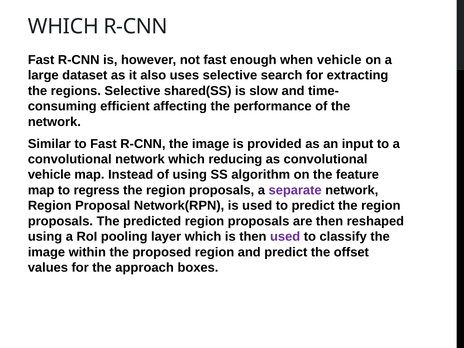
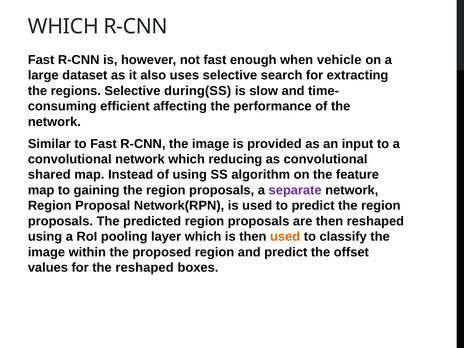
shared(SS: shared(SS -> during(SS
vehicle at (49, 175): vehicle -> shared
regress: regress -> gaining
used at (285, 237) colour: purple -> orange
the approach: approach -> reshaped
